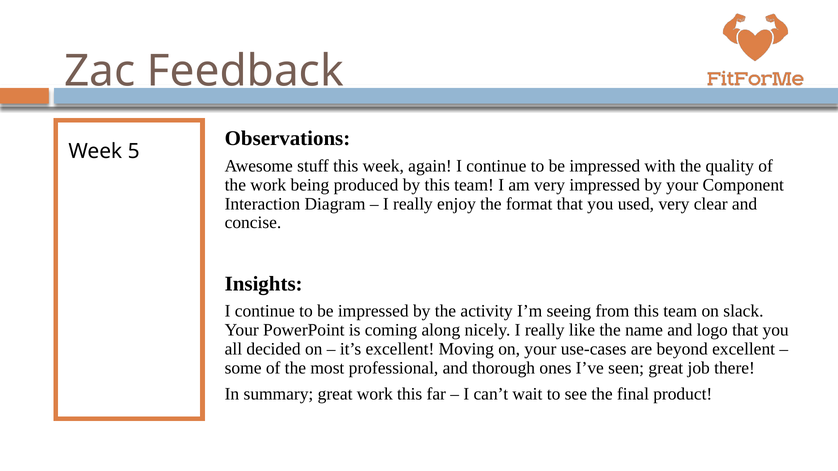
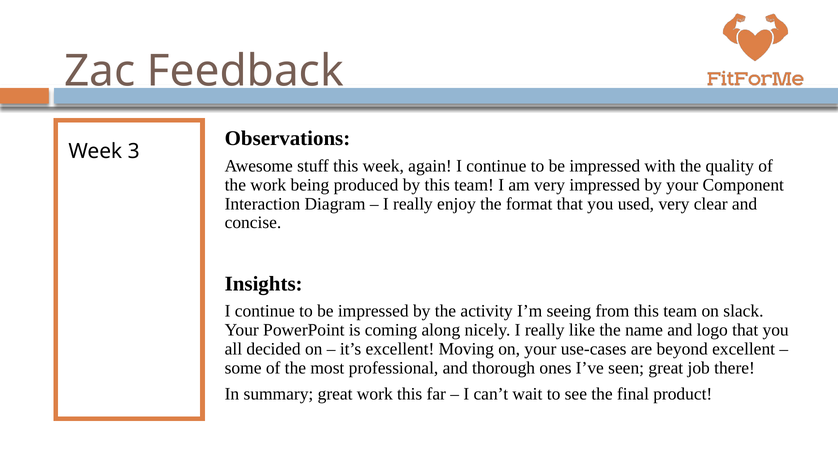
5: 5 -> 3
